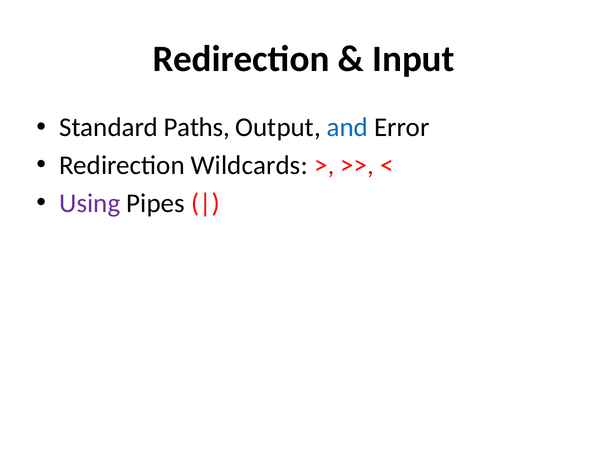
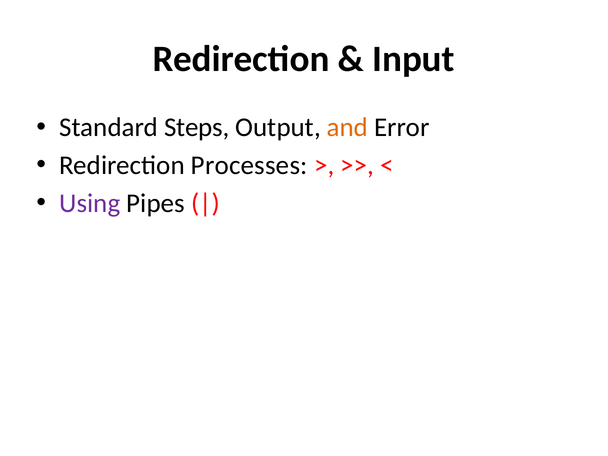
Paths: Paths -> Steps
and colour: blue -> orange
Wildcards: Wildcards -> Processes
